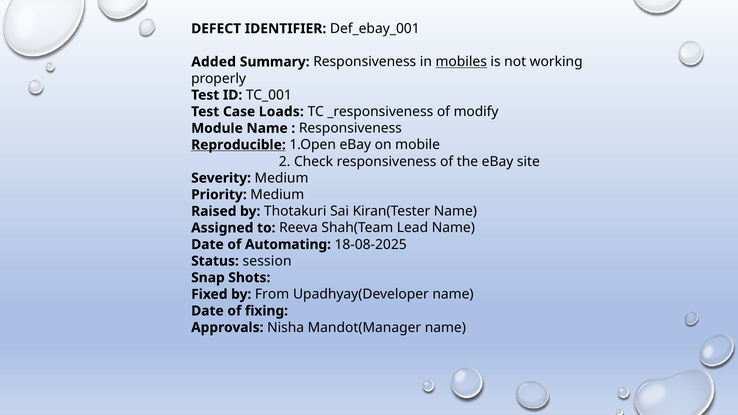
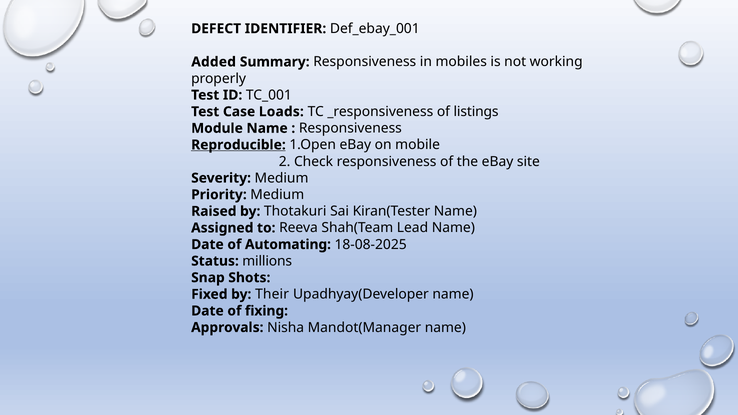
mobiles underline: present -> none
modify: modify -> listings
session: session -> millions
From: From -> Their
